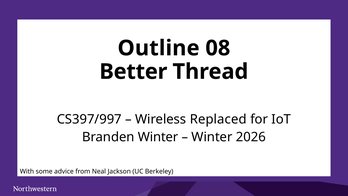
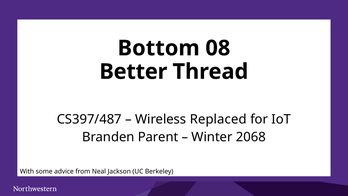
Outline: Outline -> Bottom
CS397/997: CS397/997 -> CS397/487
Branden Winter: Winter -> Parent
2026: 2026 -> 2068
